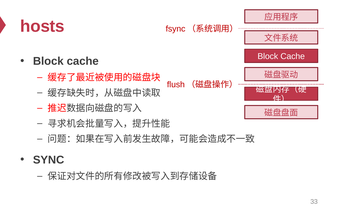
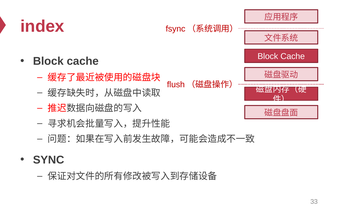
hosts: hosts -> index
